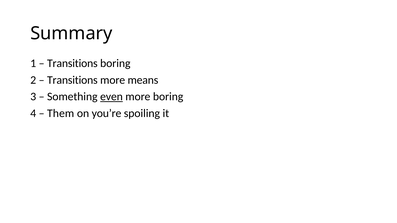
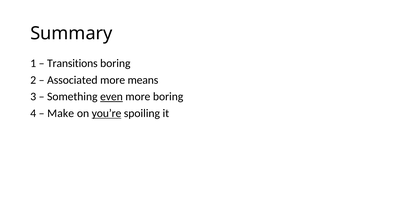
Transitions at (72, 80): Transitions -> Associated
Them: Them -> Make
you’re underline: none -> present
